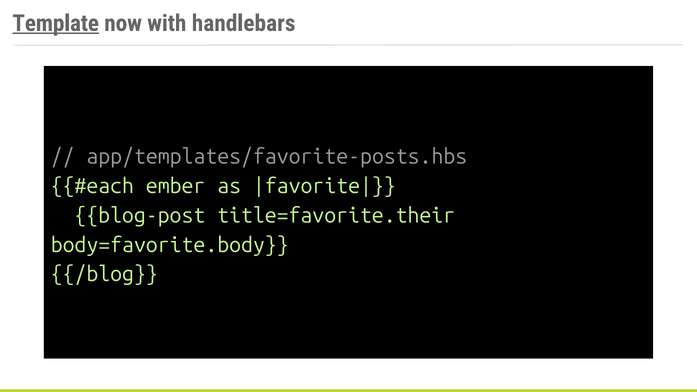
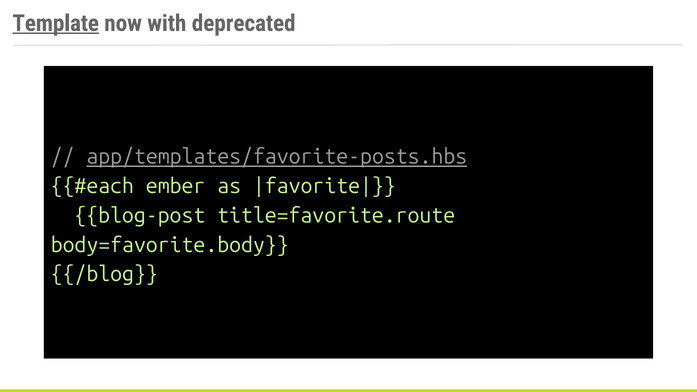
handlebars: handlebars -> deprecated
app/templates/favorite-posts.hbs underline: none -> present
title=favorite.their: title=favorite.their -> title=favorite.route
